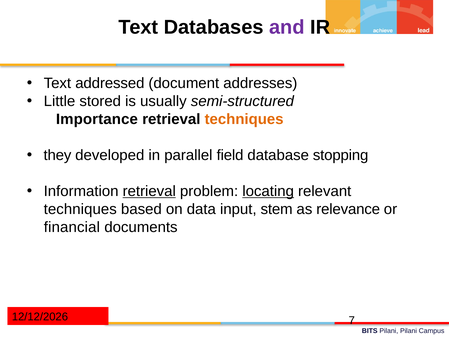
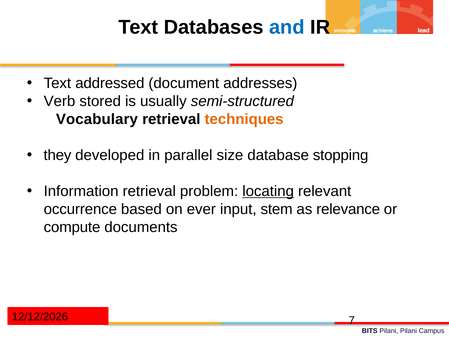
and colour: purple -> blue
Little: Little -> Verb
Importance: Importance -> Vocabulary
field: field -> size
retrieval at (149, 191) underline: present -> none
techniques at (80, 209): techniques -> occurrence
data: data -> ever
financial: financial -> compute
